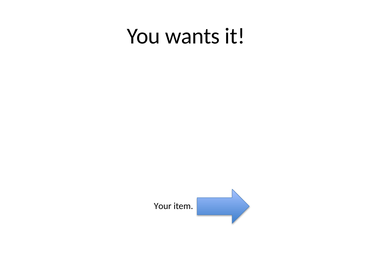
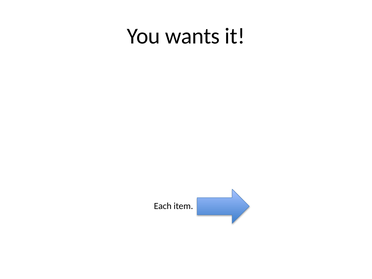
Your: Your -> Each
